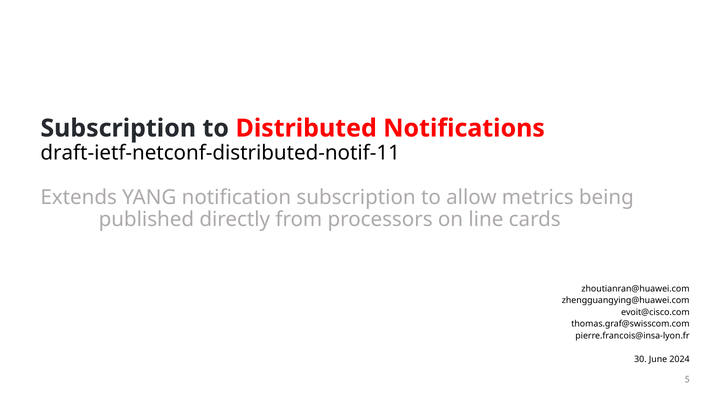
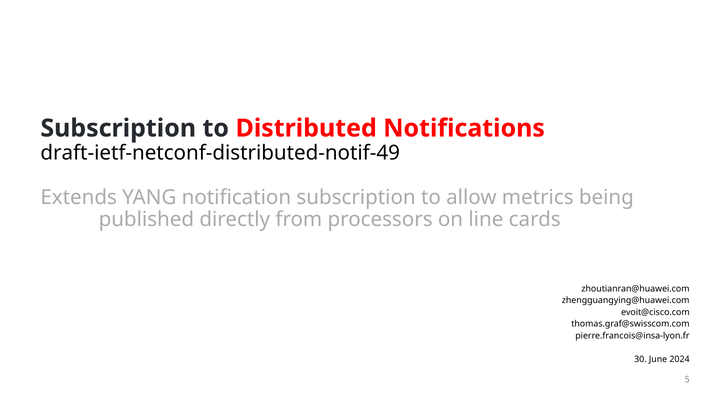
draft-ietf-netconf-distributed-notif-11: draft-ietf-netconf-distributed-notif-11 -> draft-ietf-netconf-distributed-notif-49
